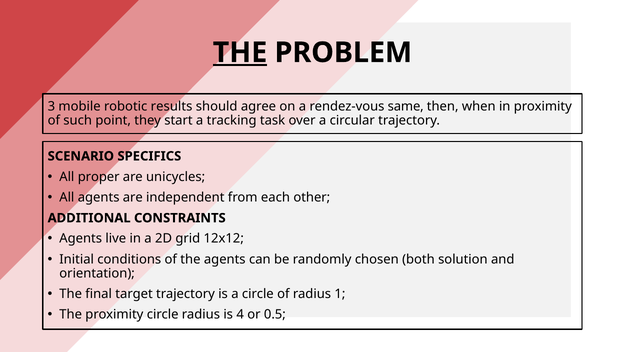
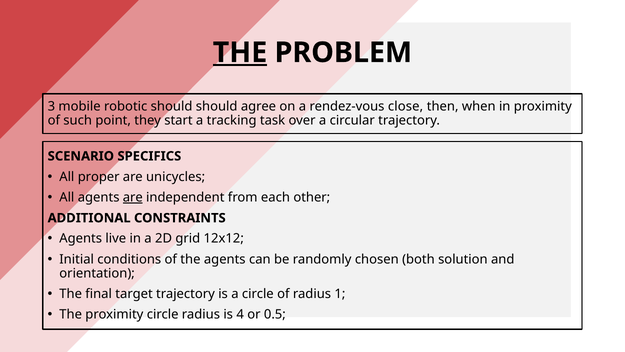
robotic results: results -> should
same: same -> close
are at (133, 197) underline: none -> present
